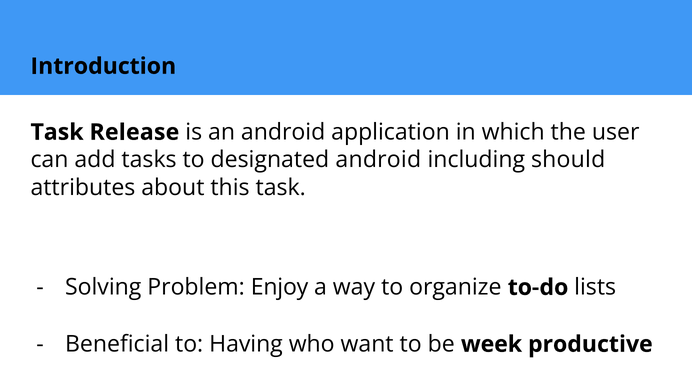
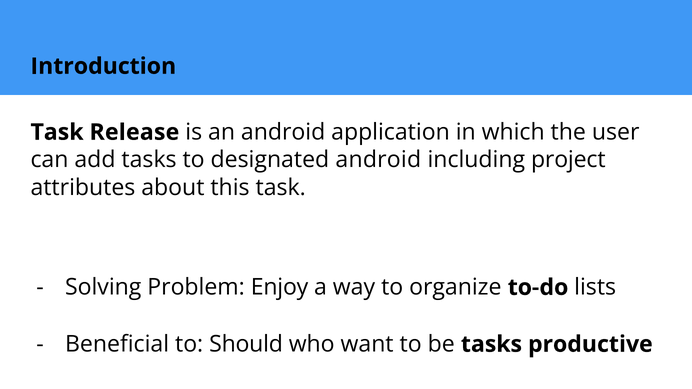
should: should -> project
Having: Having -> Should
be week: week -> tasks
